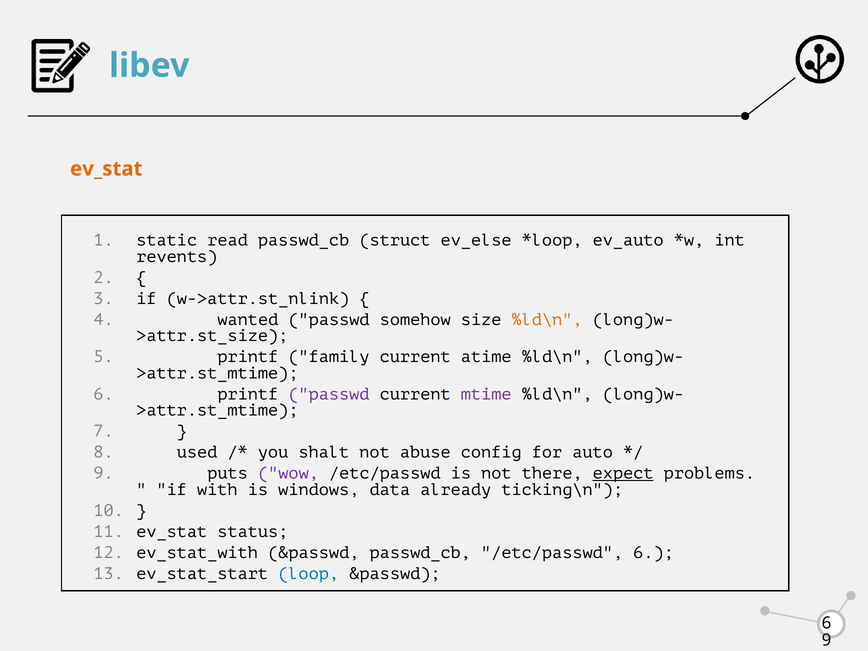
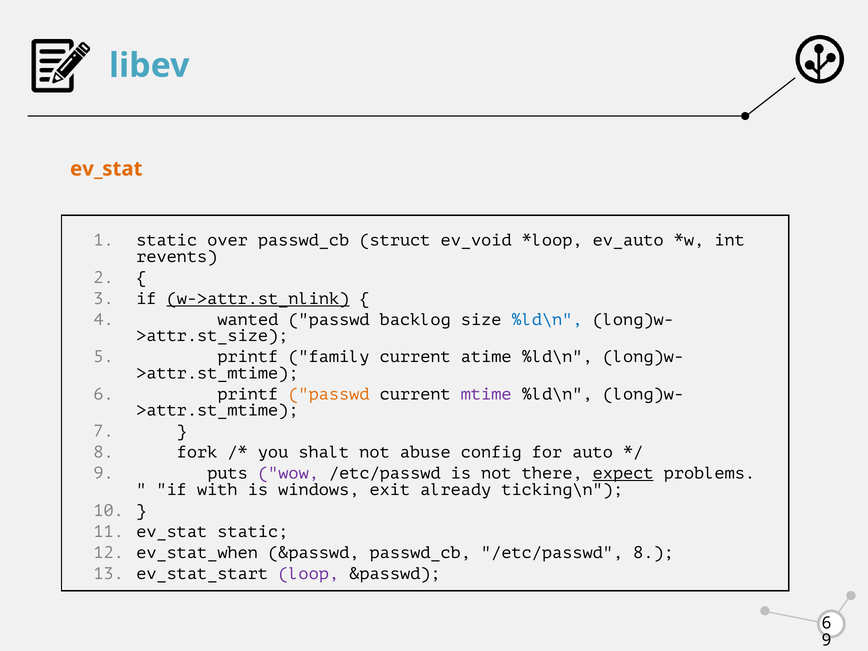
read: read -> over
ev_else: ev_else -> ev_void
w->attr.st_nlink underline: none -> present
somehow: somehow -> backlog
%ld\n at (547, 320) colour: orange -> blue
passwd at (329, 394) colour: purple -> orange
used: used -> fork
data: data -> exit
ev_stat status: status -> static
ev_stat_with: ev_stat_with -> ev_stat_when
/etc/passwd 6: 6 -> 8
loop colour: blue -> purple
